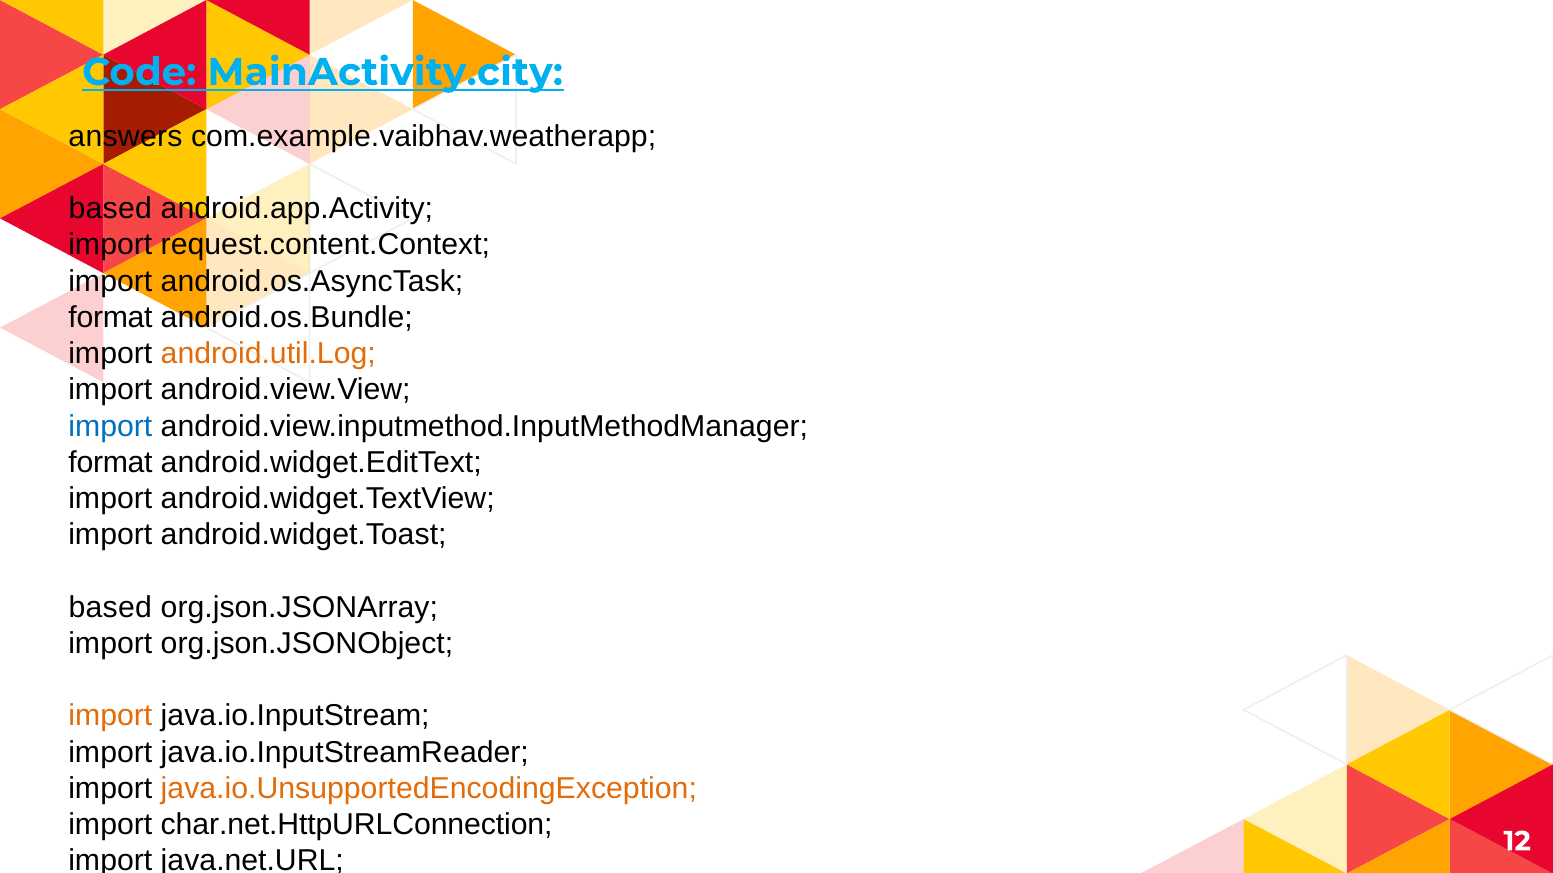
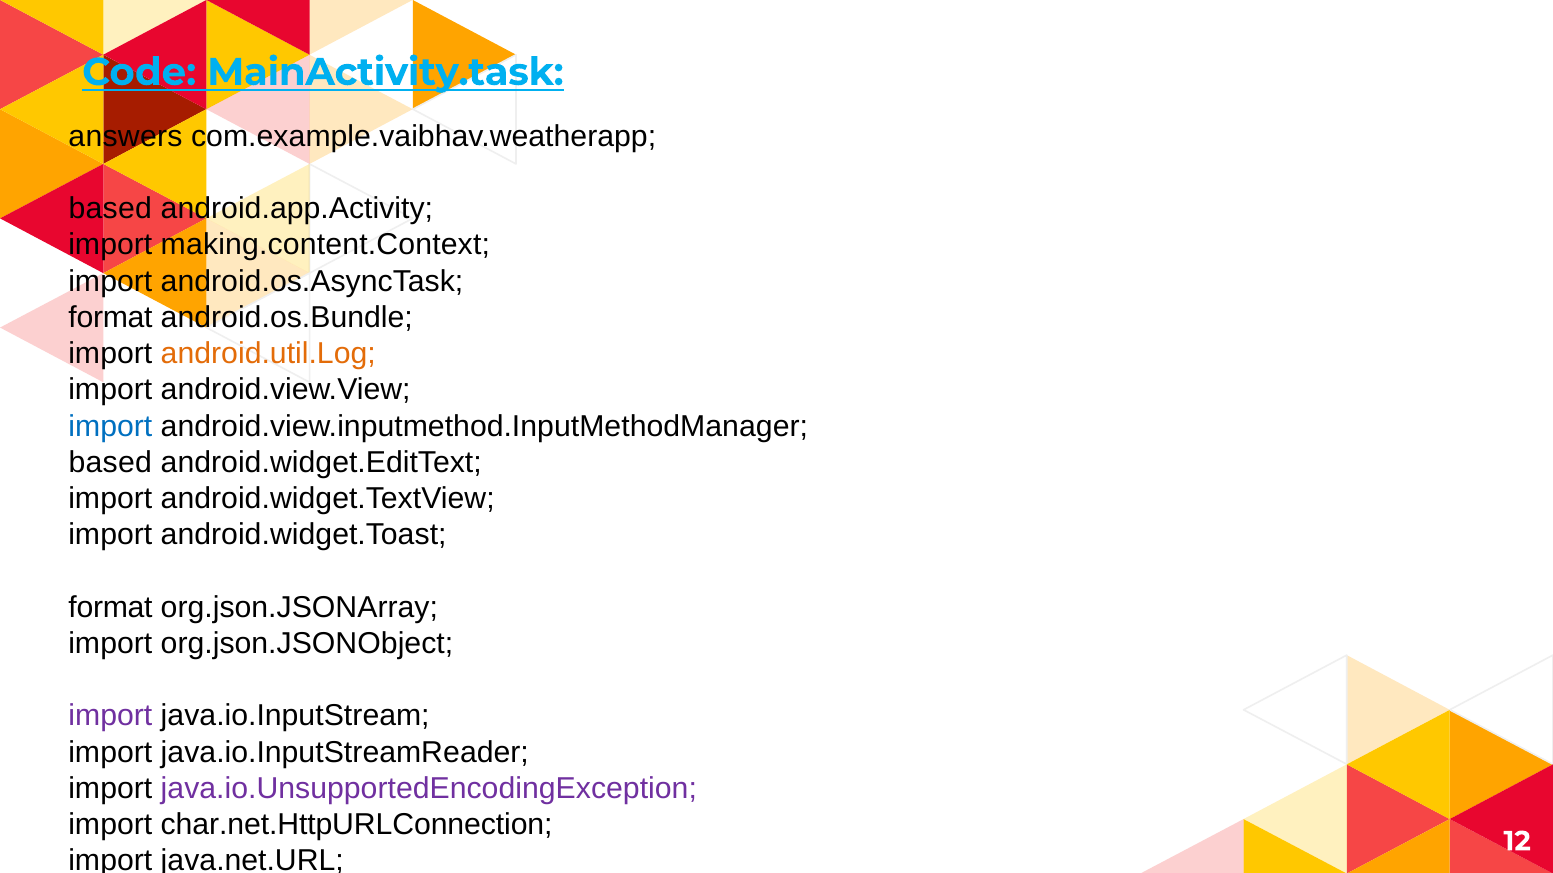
MainActivity.city: MainActivity.city -> MainActivity.task
request.content.Context: request.content.Context -> making.content.Context
format at (111, 463): format -> based
based at (110, 608): based -> format
import at (110, 717) colour: orange -> purple
java.io.UnsupportedEncodingException colour: orange -> purple
